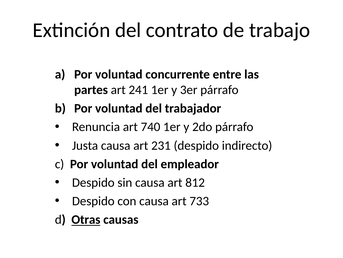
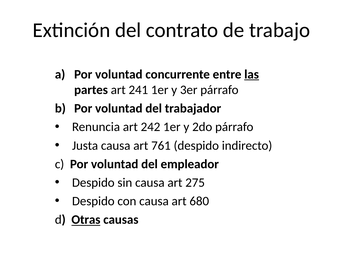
las underline: none -> present
740: 740 -> 242
231: 231 -> 761
812: 812 -> 275
733: 733 -> 680
